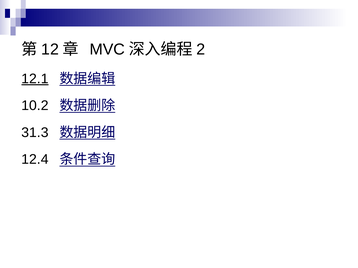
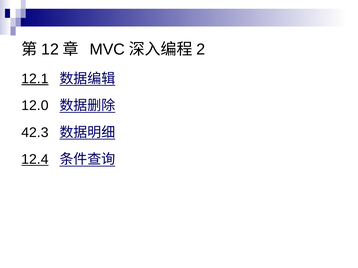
10.2: 10.2 -> 12.0
31.3: 31.3 -> 42.3
12.4 underline: none -> present
